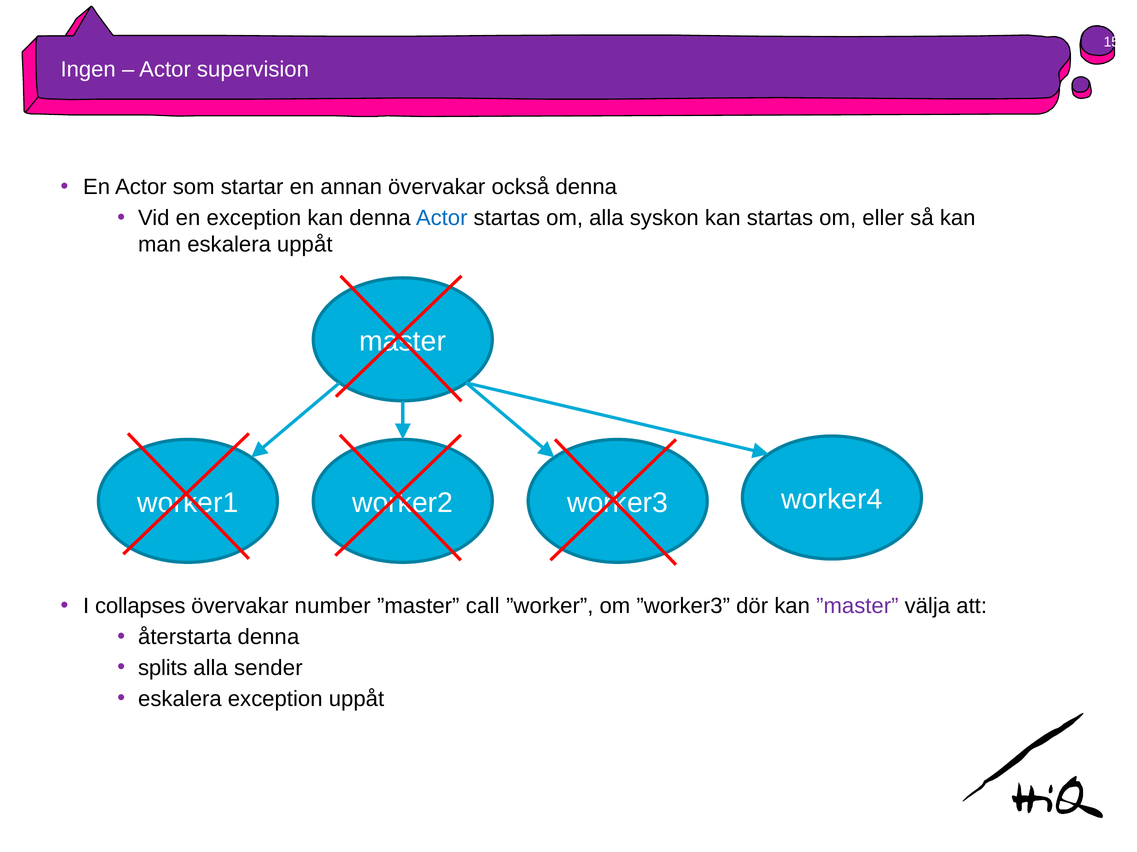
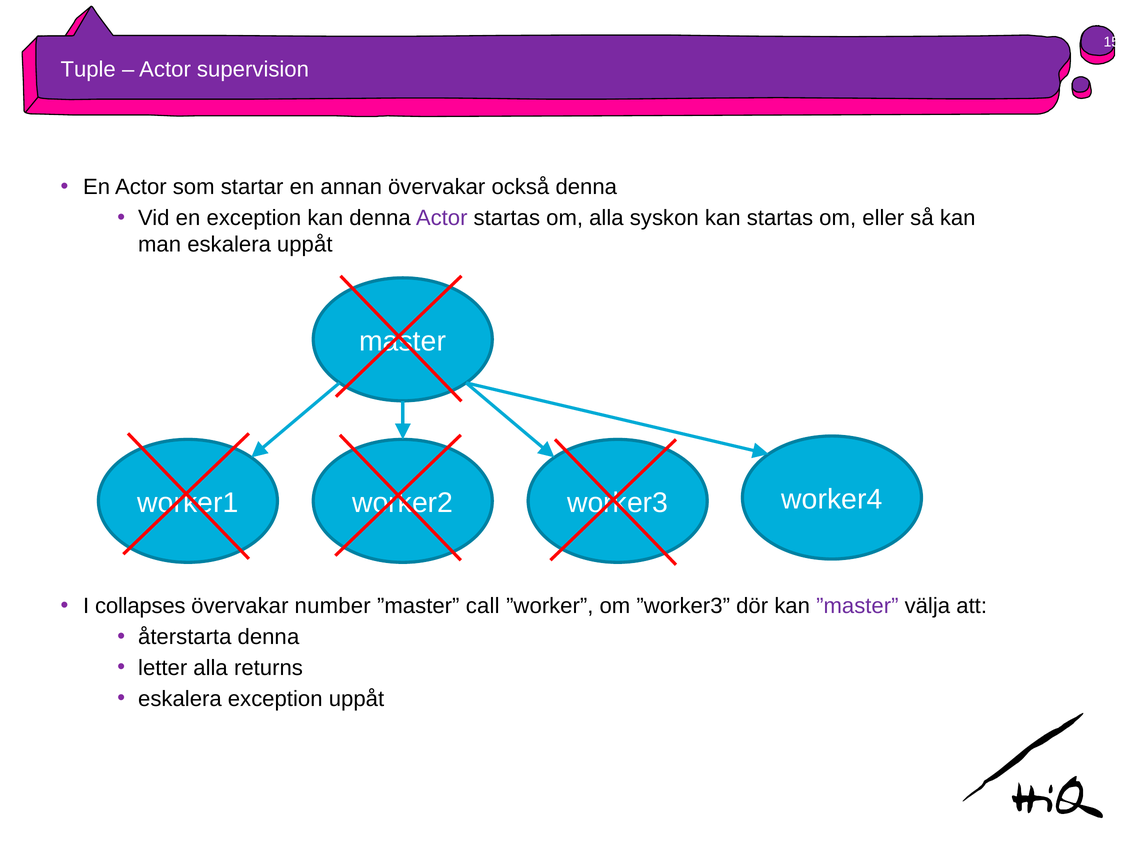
Ingen: Ingen -> Tuple
Actor at (442, 218) colour: blue -> purple
splits: splits -> letter
sender: sender -> returns
